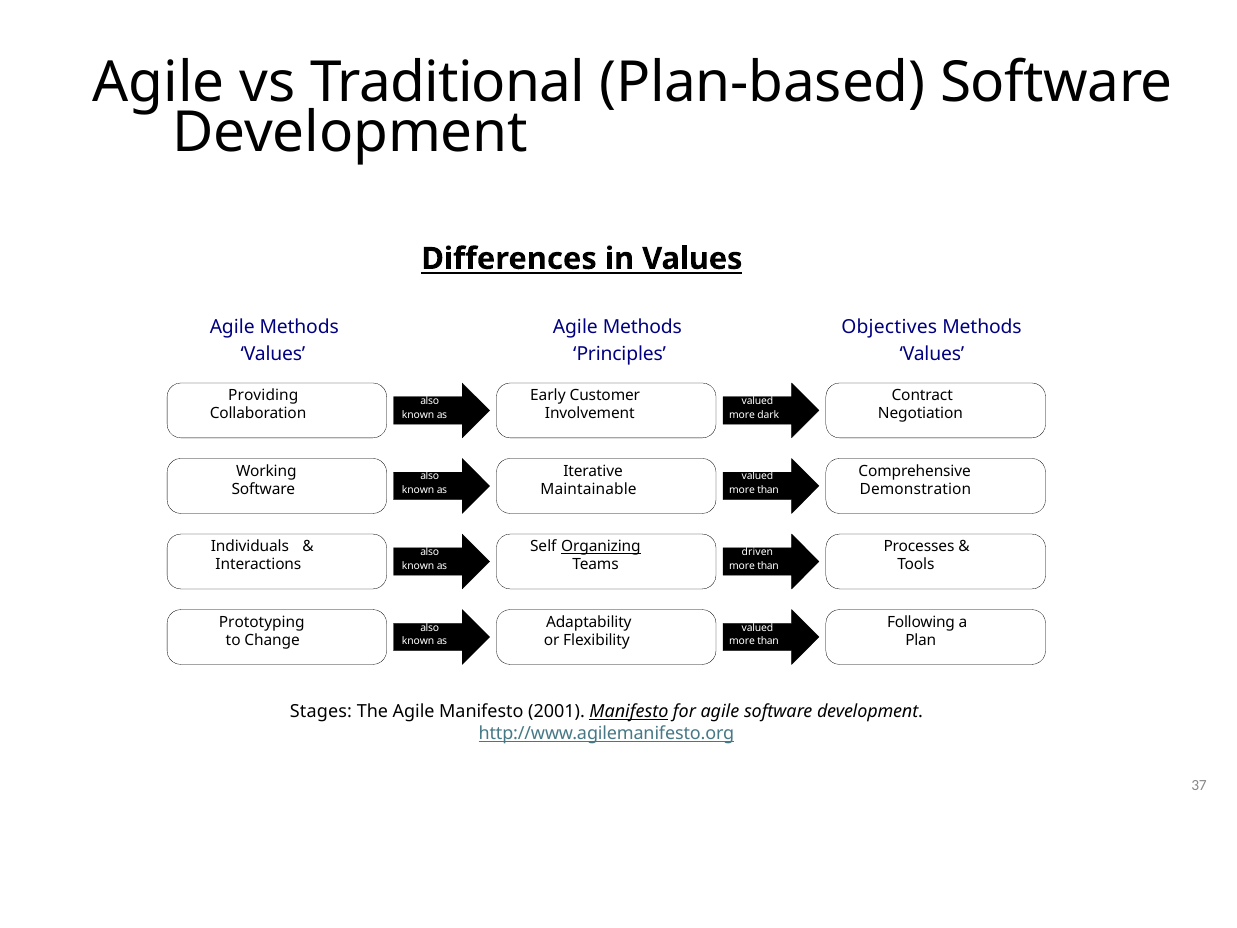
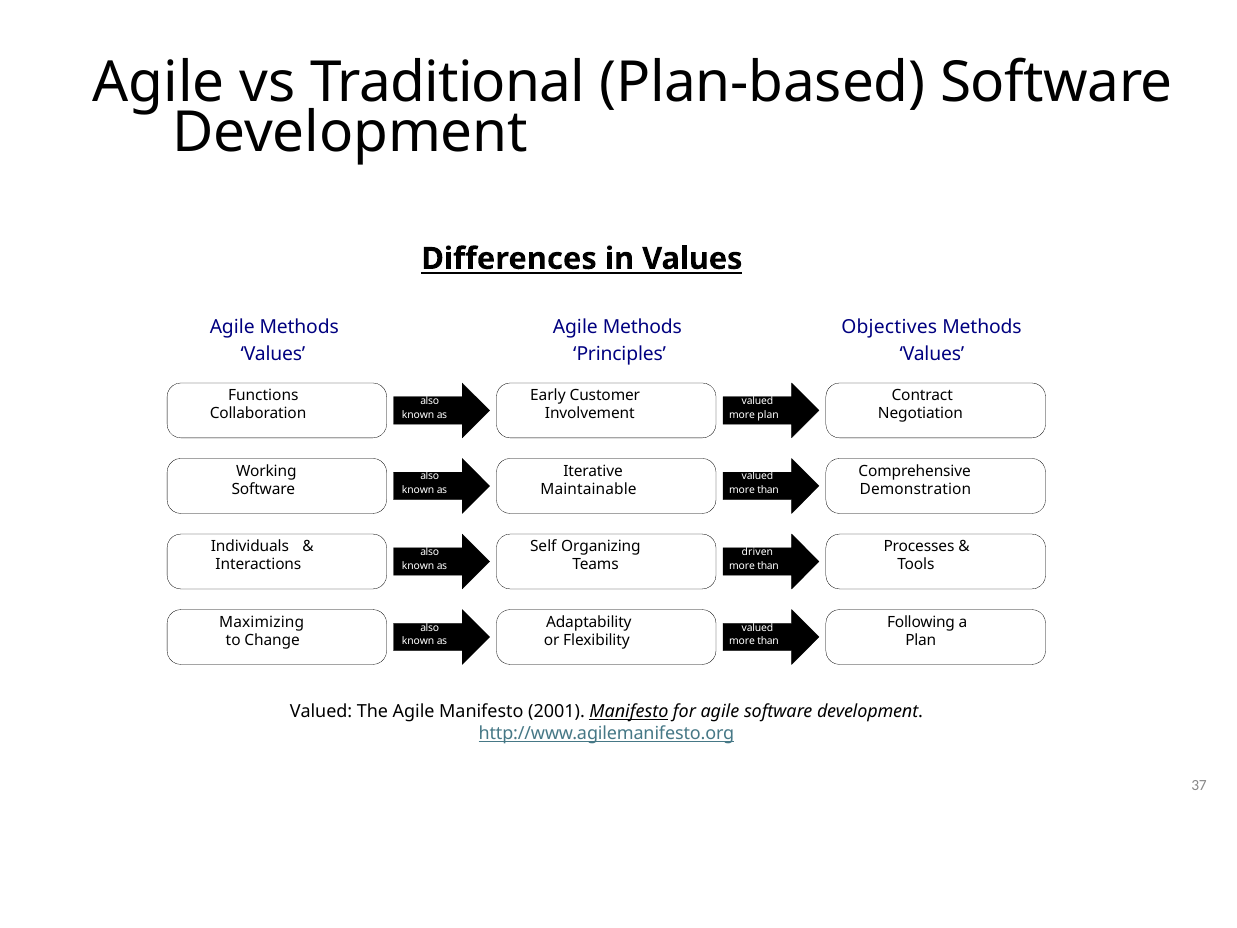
Providing: Providing -> Functions
more dark: dark -> plan
Organizing underline: present -> none
Prototyping: Prototyping -> Maximizing
Stages at (321, 712): Stages -> Valued
